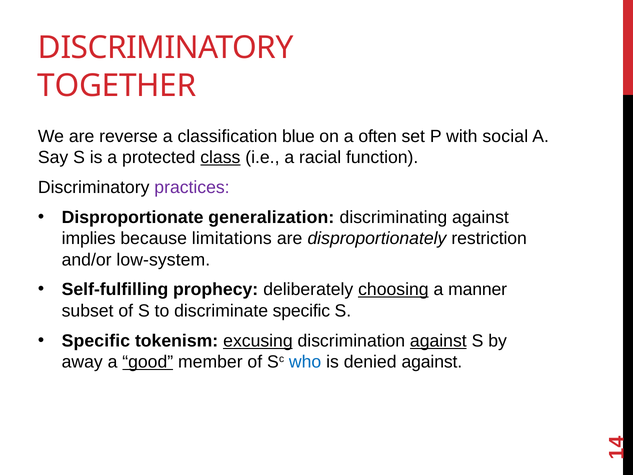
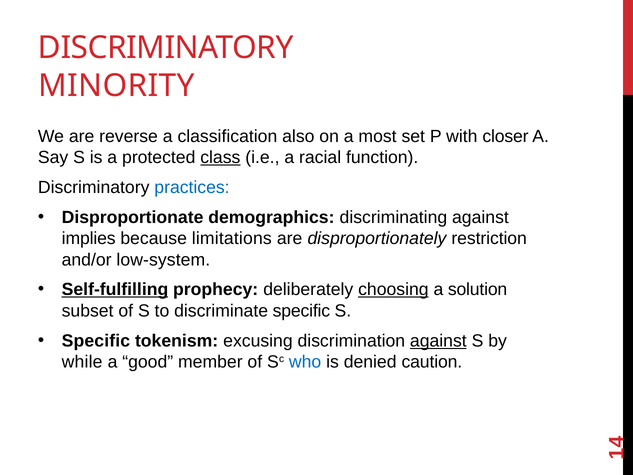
TOGETHER: TOGETHER -> MINORITY
blue: blue -> also
often: often -> most
social: social -> closer
practices colour: purple -> blue
generalization: generalization -> demographics
Self-fulfilling underline: none -> present
manner: manner -> solution
excusing underline: present -> none
away: away -> while
good underline: present -> none
denied against: against -> caution
